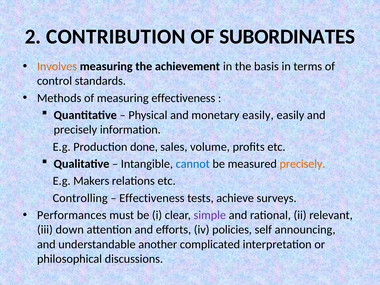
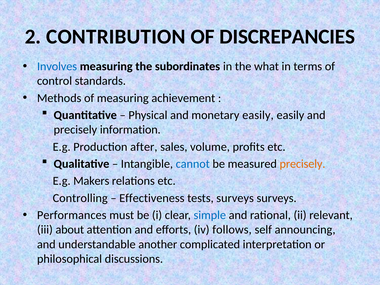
SUBORDINATES: SUBORDINATES -> DISCREPANCIES
Involves colour: orange -> blue
achievement: achievement -> subordinates
basis: basis -> what
measuring effectiveness: effectiveness -> achievement
done: done -> after
tests achieve: achieve -> surveys
simple colour: purple -> blue
down: down -> about
policies: policies -> follows
